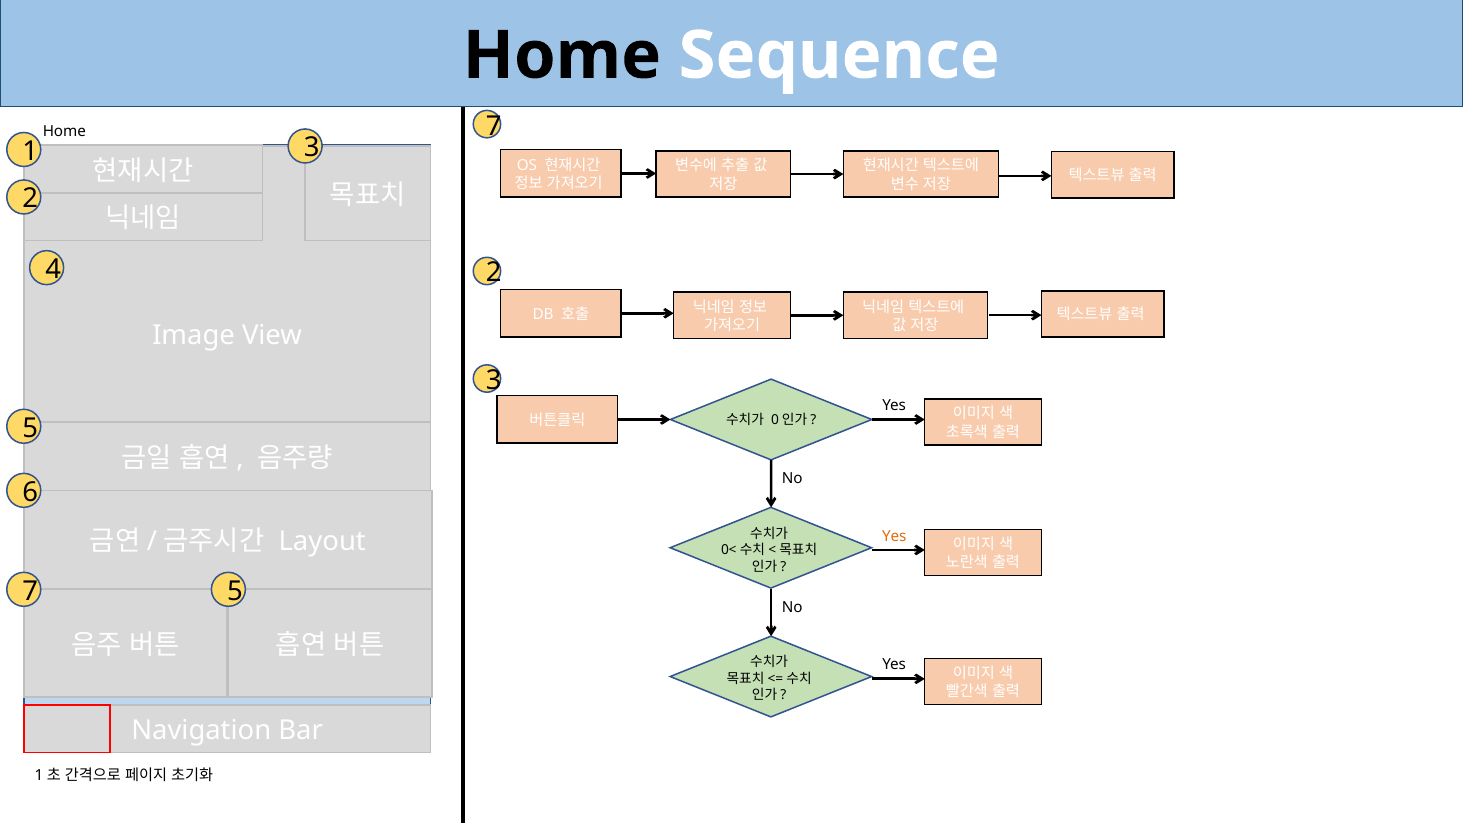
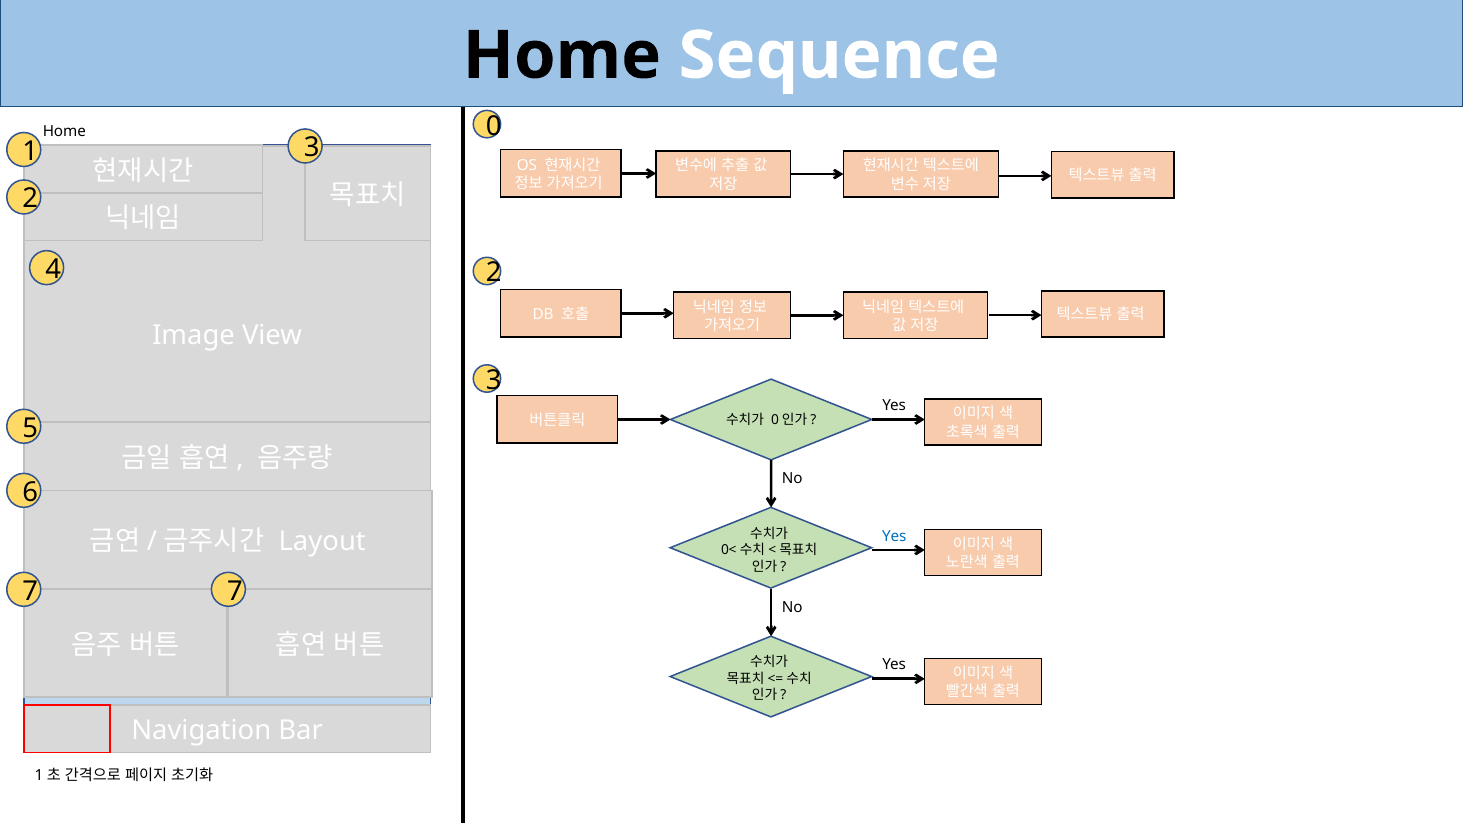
Home 7: 7 -> 0
Yes at (894, 536) colour: orange -> blue
7 5: 5 -> 7
